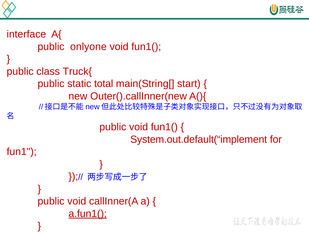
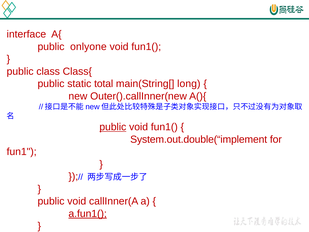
Truck{: Truck{ -> Class{
start: start -> long
public at (113, 127) underline: none -> present
System.out.default(“implement: System.out.default(“implement -> System.out.double(“implement
